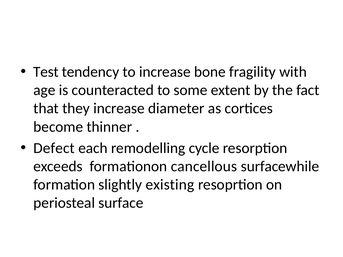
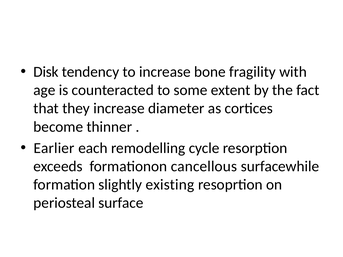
Test: Test -> Disk
Defect: Defect -> Earlier
